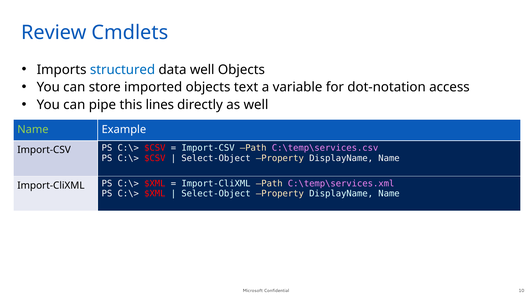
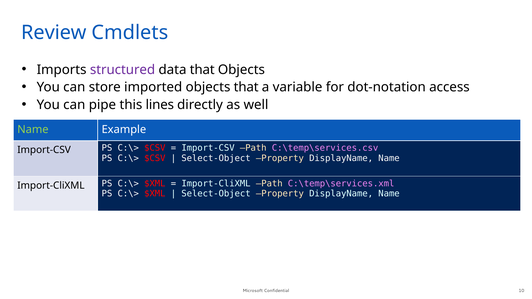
structured colour: blue -> purple
data well: well -> that
objects text: text -> that
